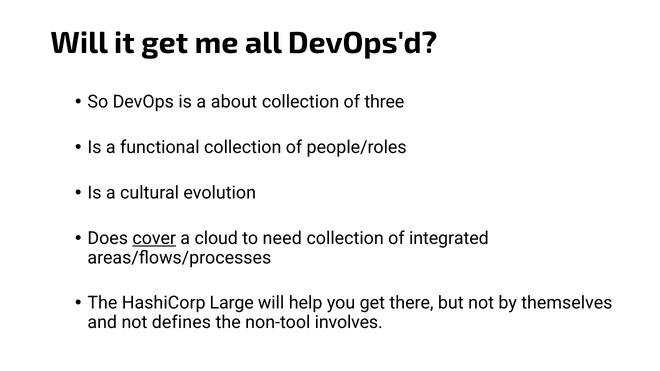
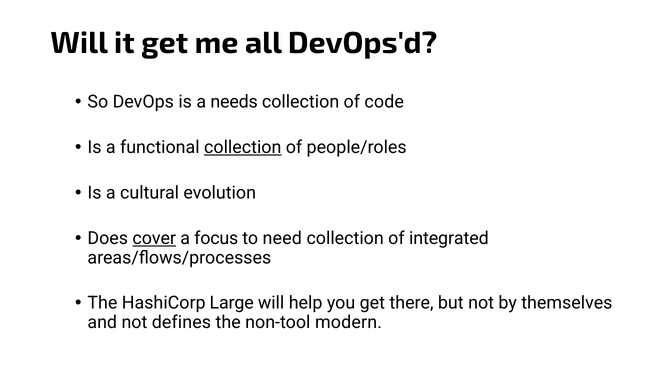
about: about -> needs
three: three -> code
collection at (243, 148) underline: none -> present
cloud: cloud -> focus
involves: involves -> modern
